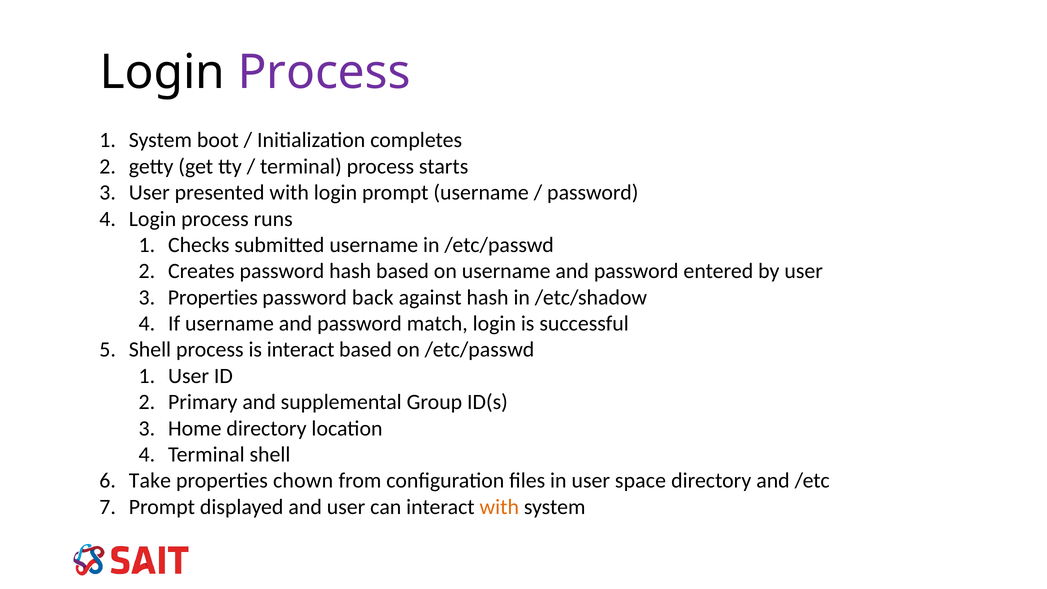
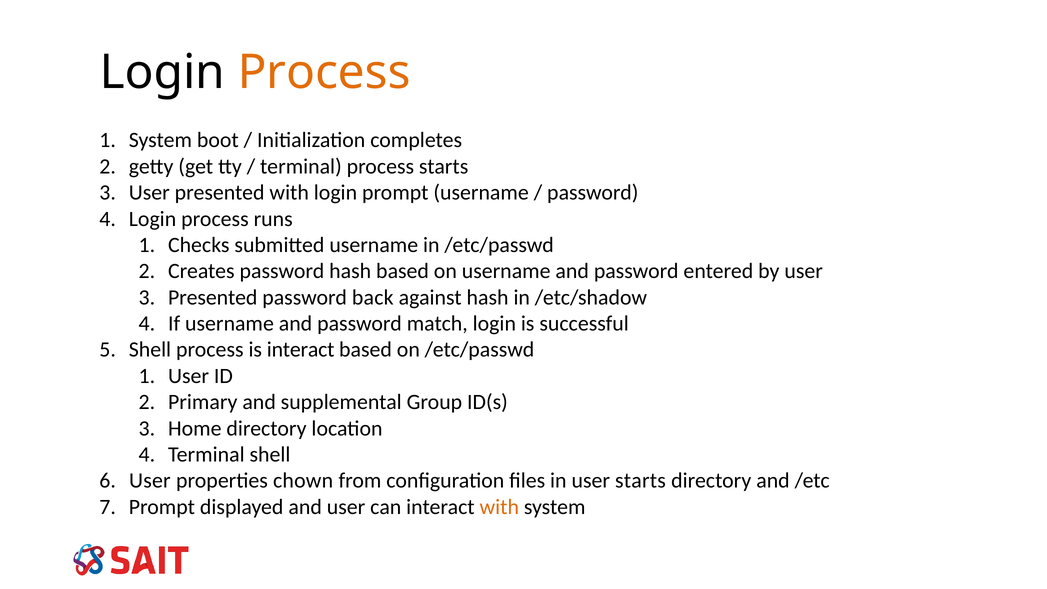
Process at (324, 72) colour: purple -> orange
Properties at (213, 297): Properties -> Presented
Take at (150, 481): Take -> User
user space: space -> starts
